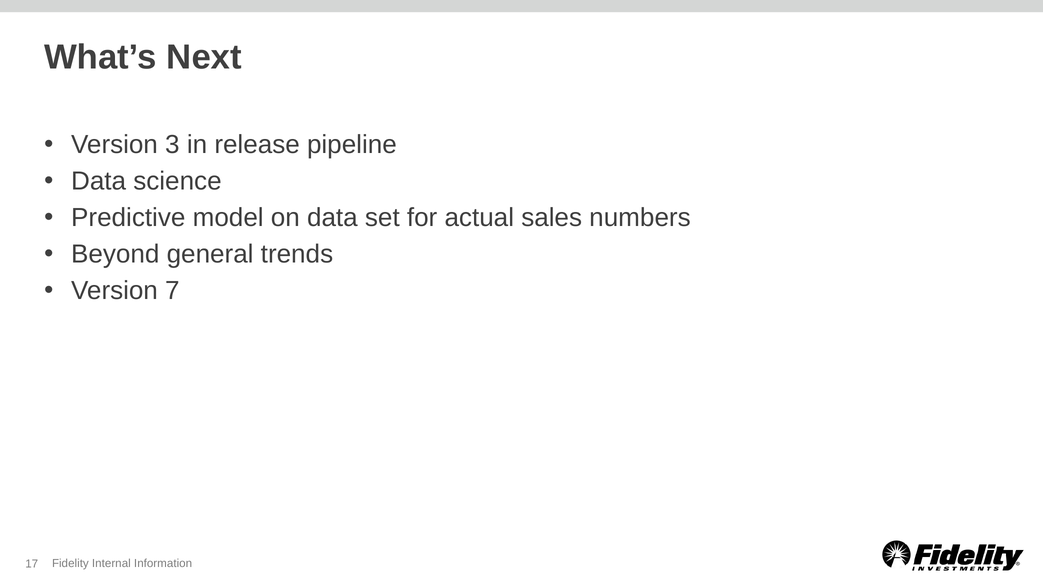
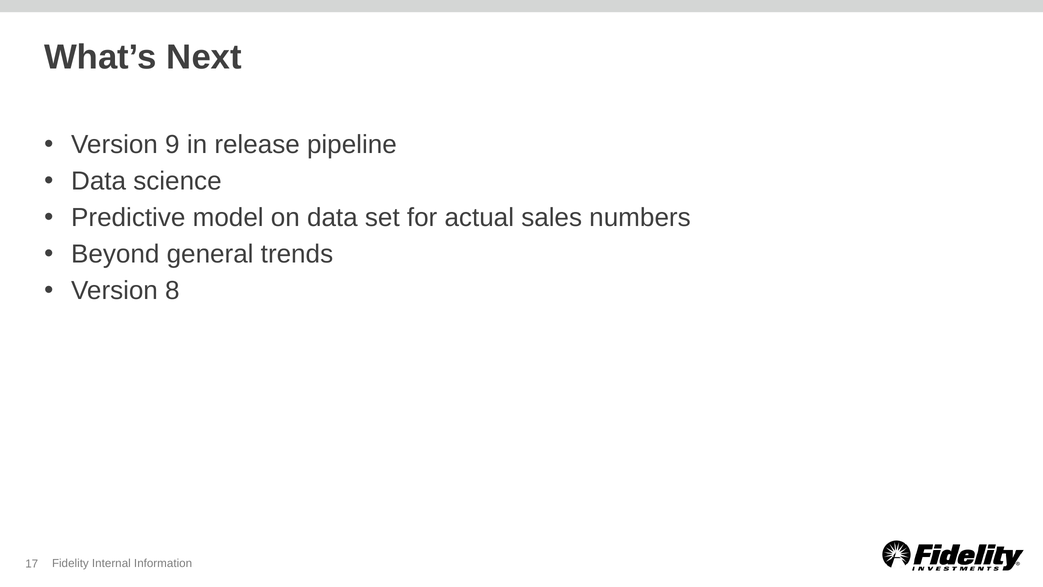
3: 3 -> 9
7: 7 -> 8
